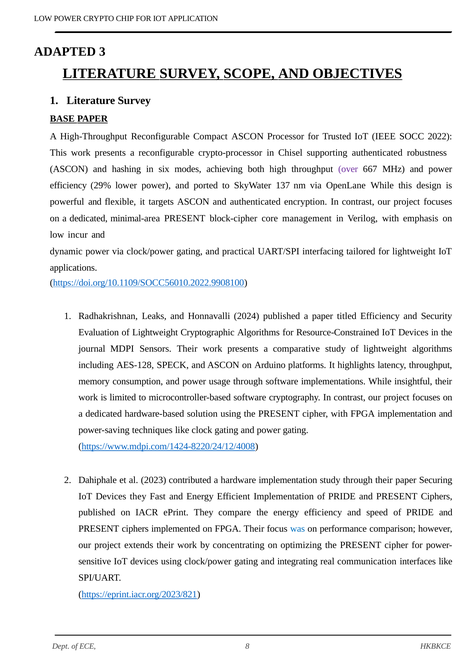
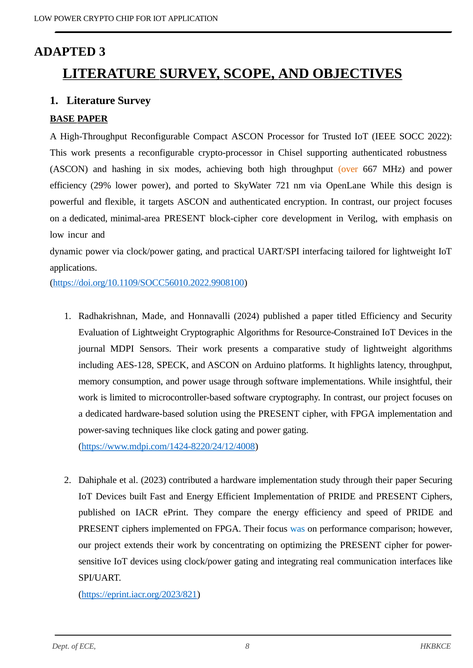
over colour: purple -> orange
137: 137 -> 721
management: management -> development
Leaks: Leaks -> Made
Devices they: they -> built
